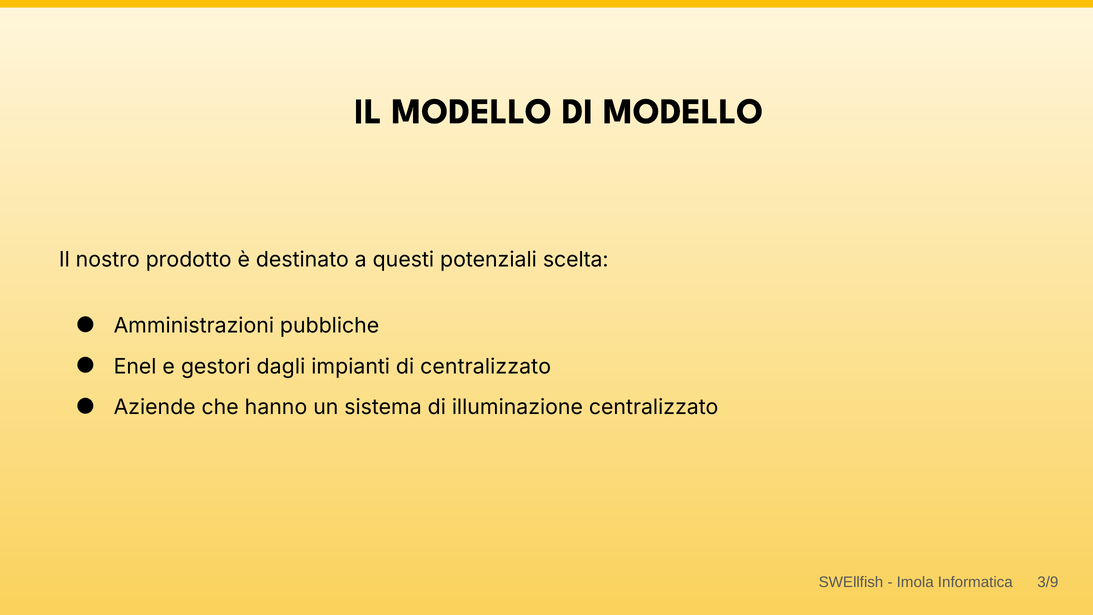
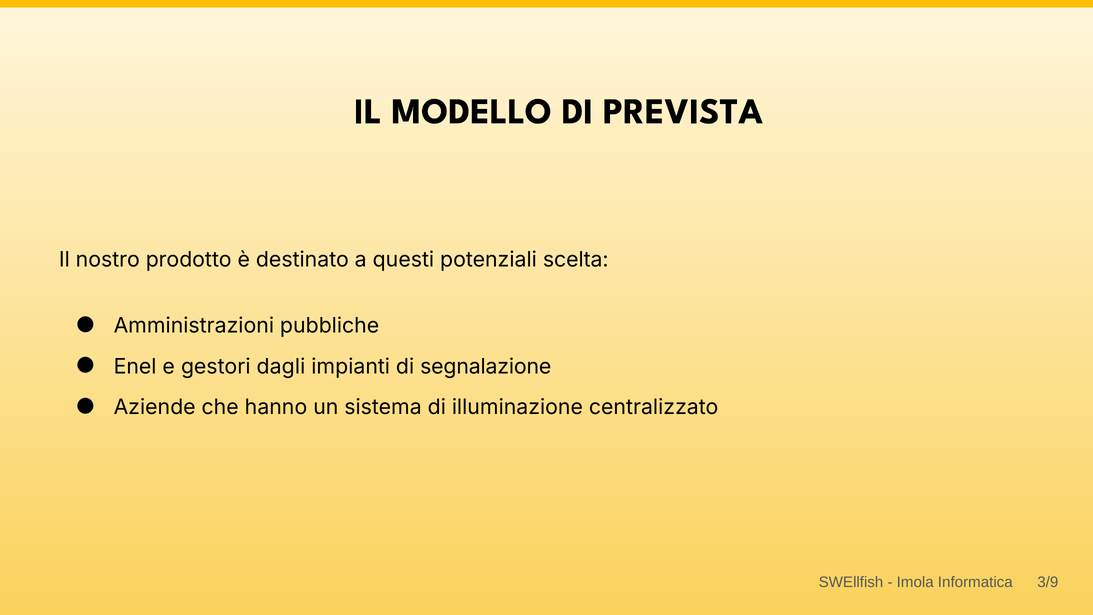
DI MODELLO: MODELLO -> PREVISTA
di centralizzato: centralizzato -> segnalazione
